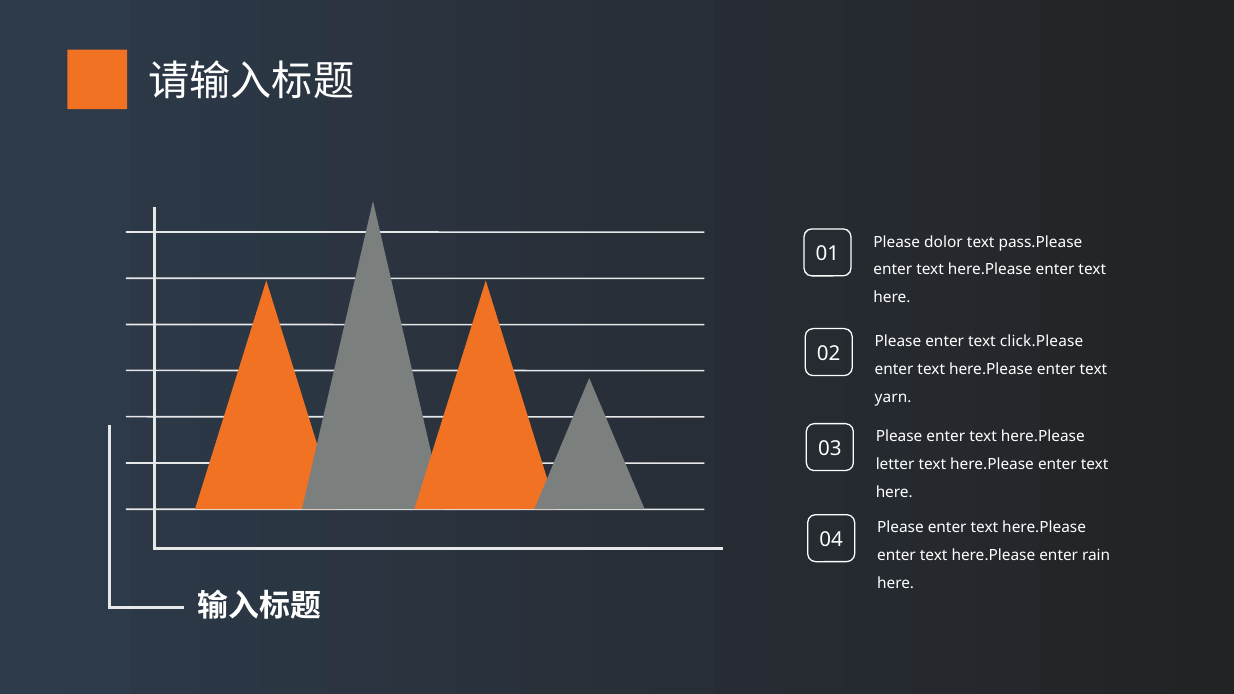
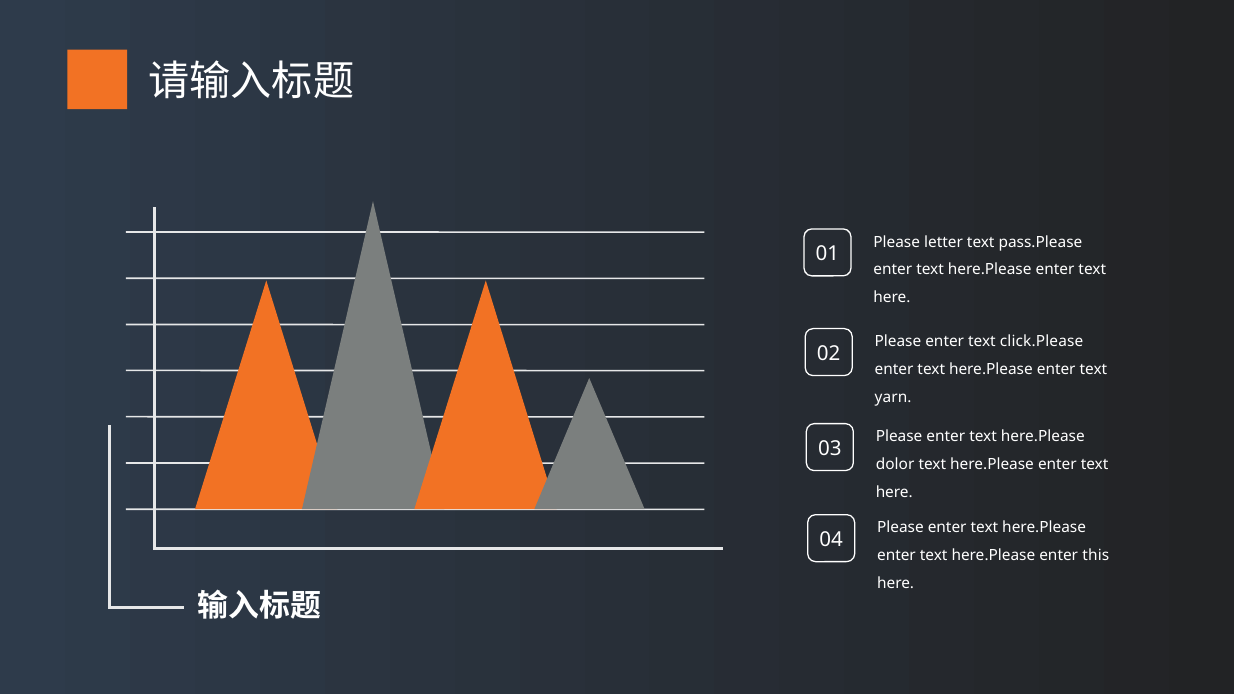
dolor: dolor -> letter
letter: letter -> dolor
rain: rain -> this
